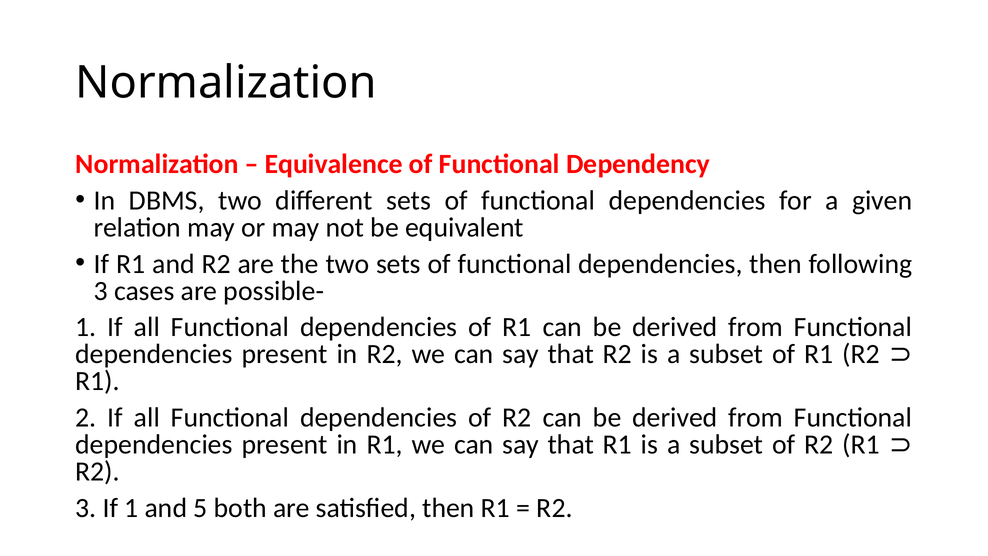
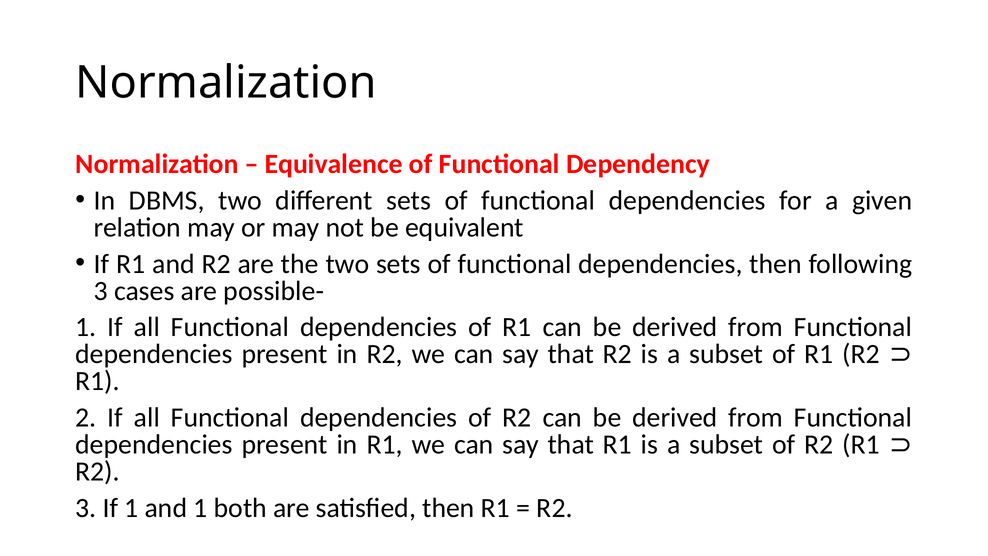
and 5: 5 -> 1
